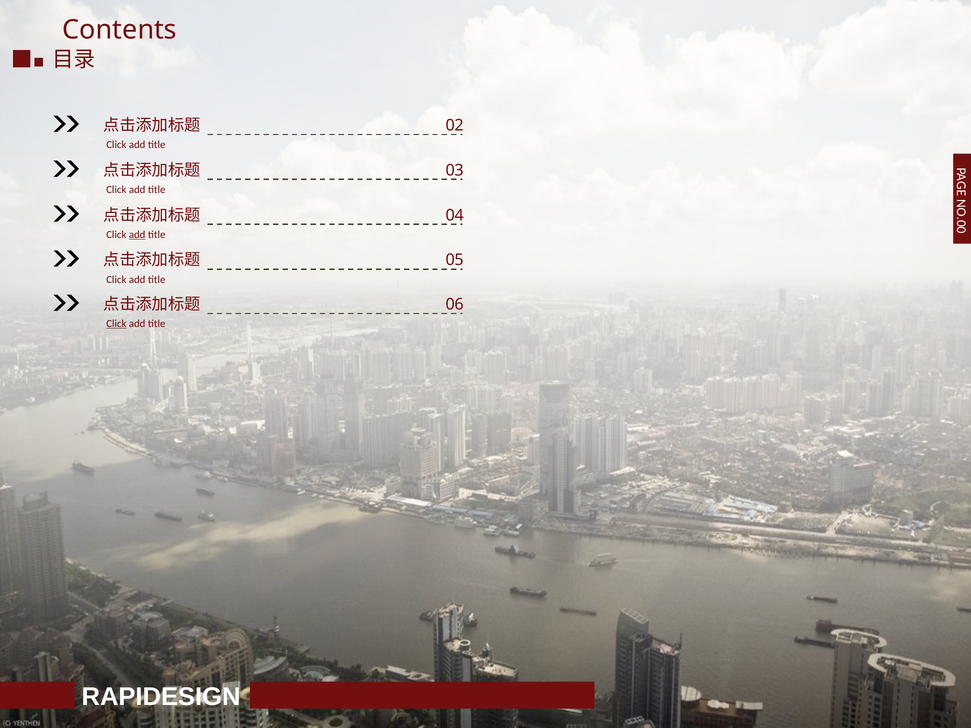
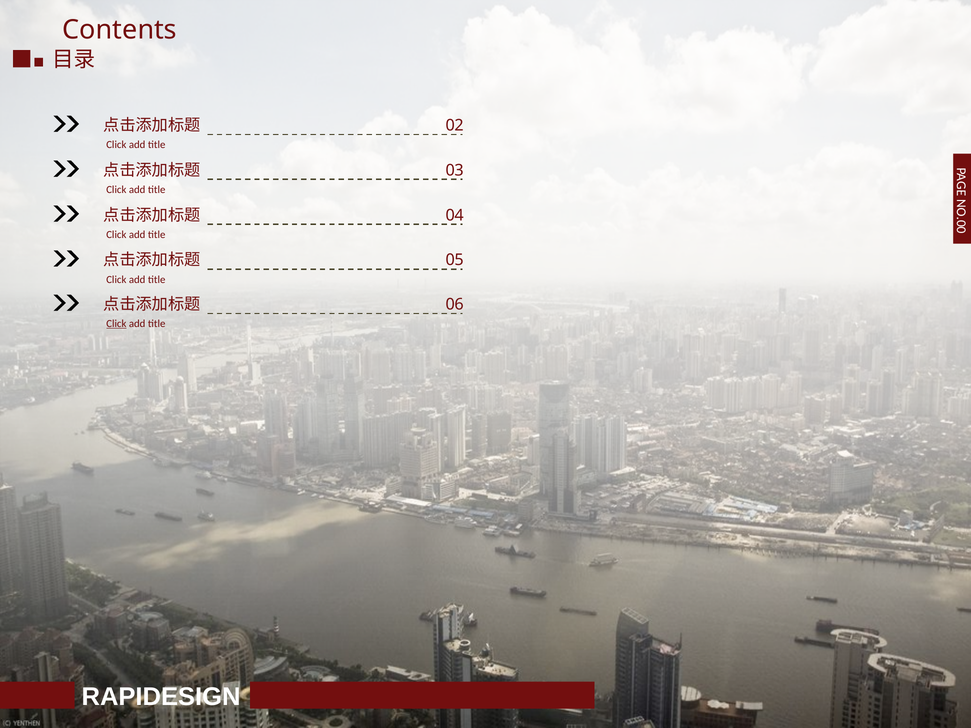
add at (137, 235) underline: present -> none
